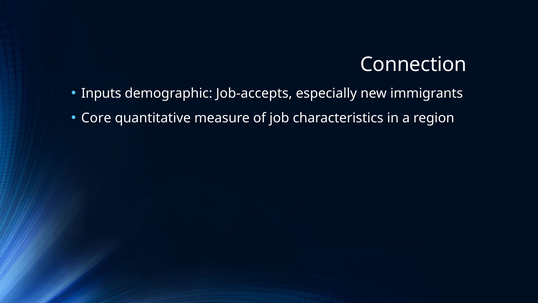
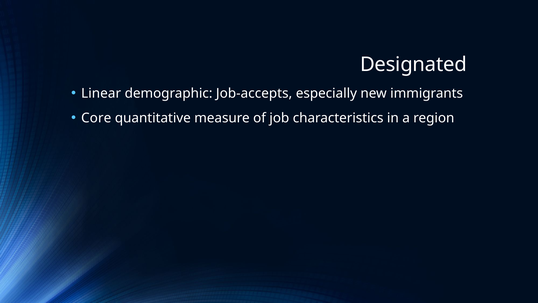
Connection: Connection -> Designated
Inputs: Inputs -> Linear
